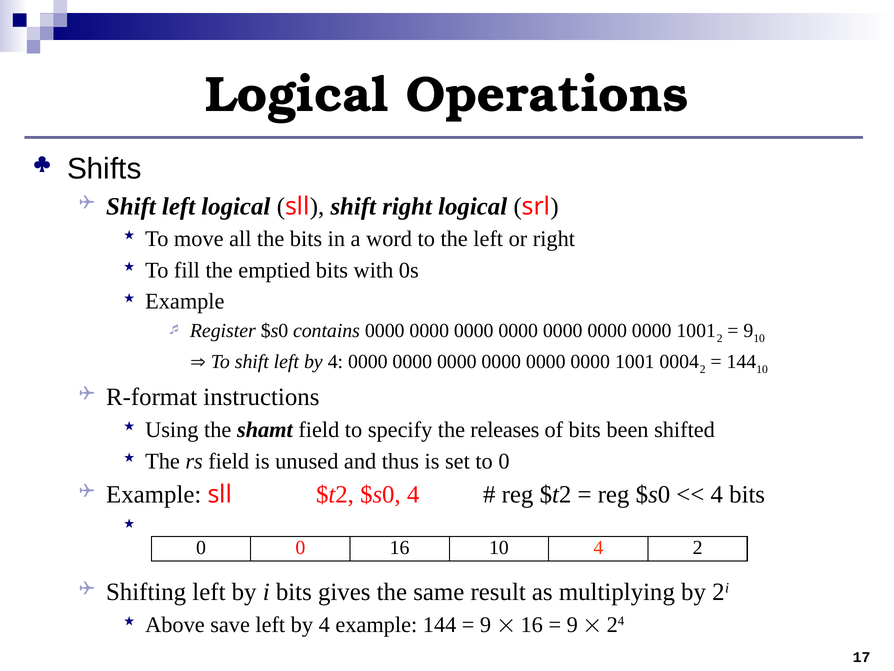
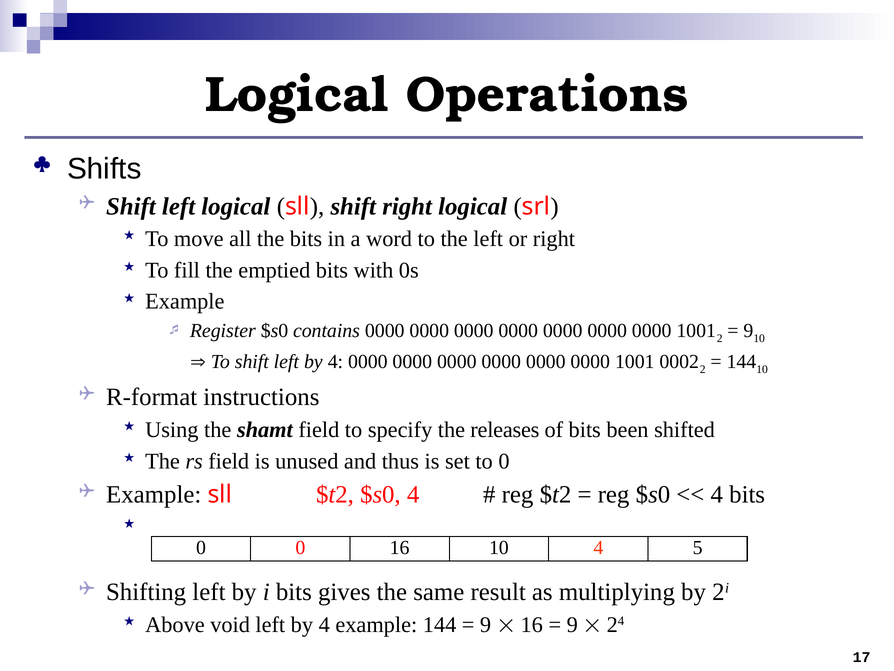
0004: 0004 -> 0002
4 2: 2 -> 5
save: save -> void
